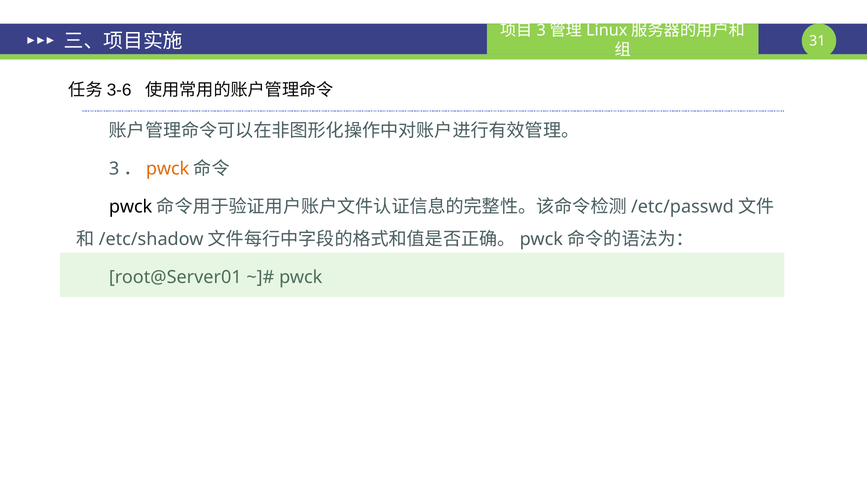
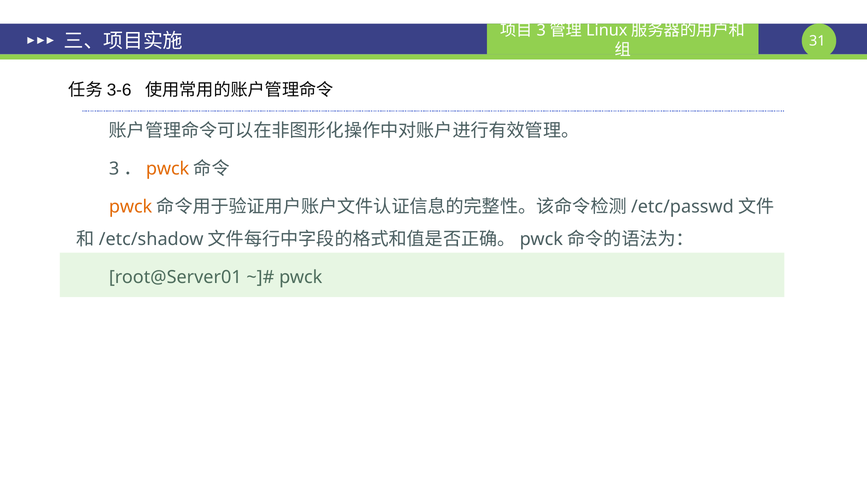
pwck at (131, 207) colour: black -> orange
